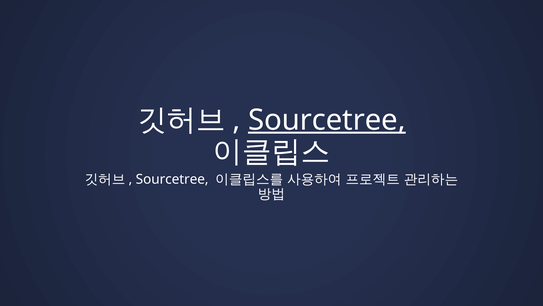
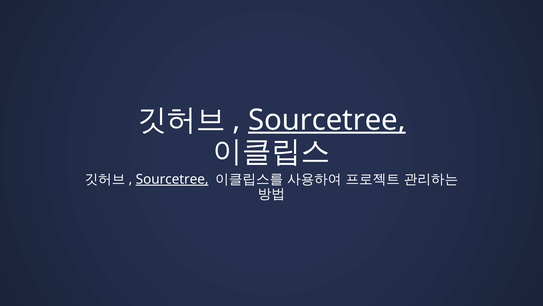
Sourcetree at (172, 179) underline: none -> present
